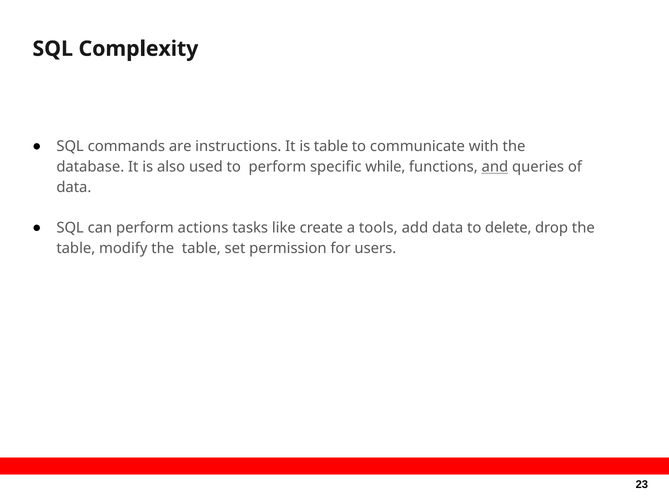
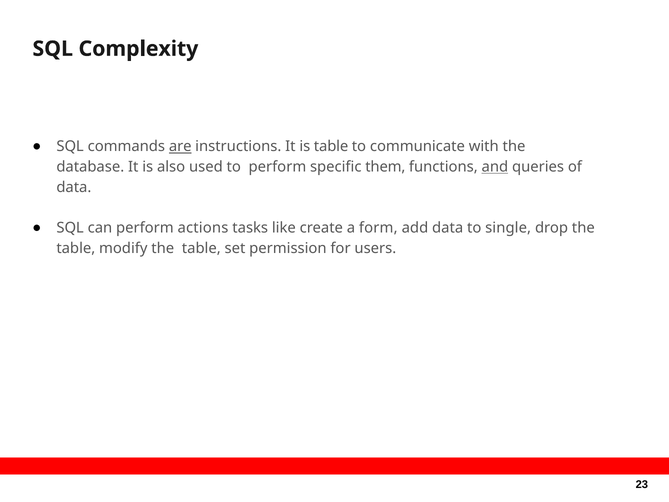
are underline: none -> present
while: while -> them
tools: tools -> form
delete: delete -> single
